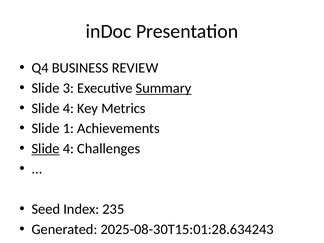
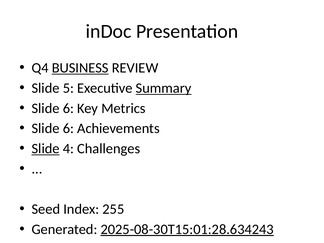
BUSINESS underline: none -> present
3: 3 -> 5
4 at (68, 108): 4 -> 6
1 at (68, 128): 1 -> 6
235: 235 -> 255
2025-08-30T15:01:28.634243 underline: none -> present
